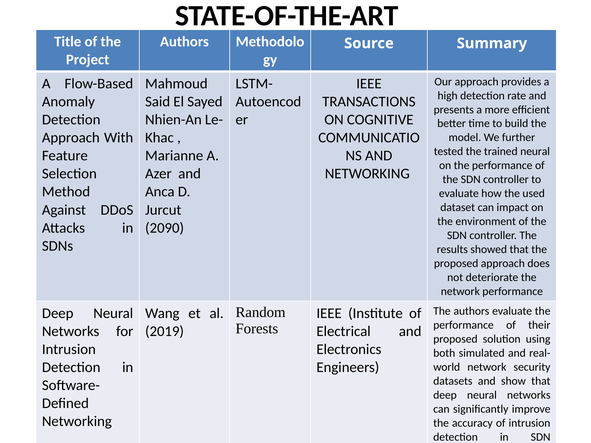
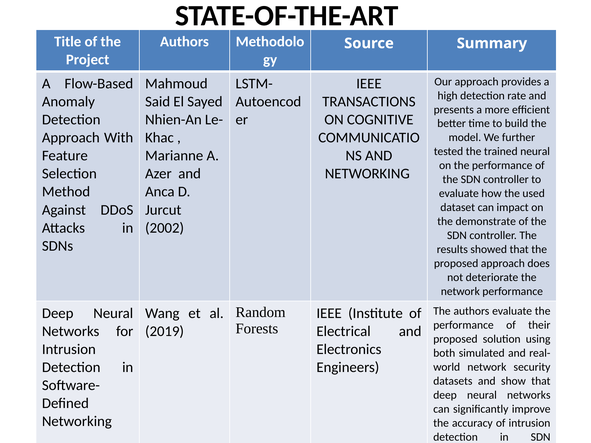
environment: environment -> demonstrate
2090: 2090 -> 2002
